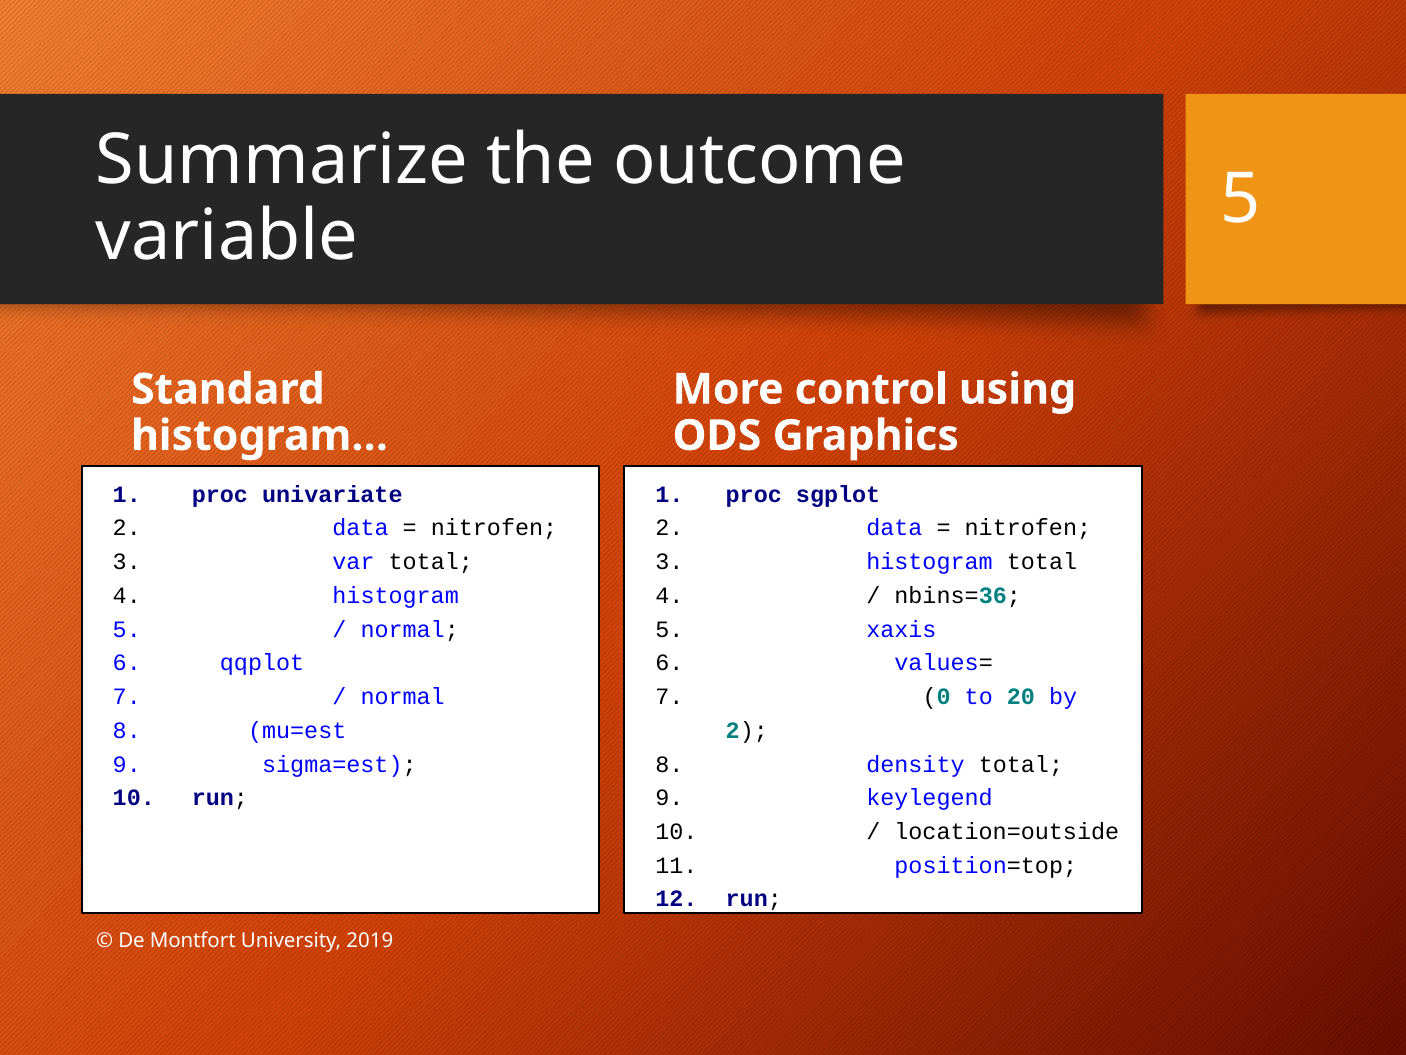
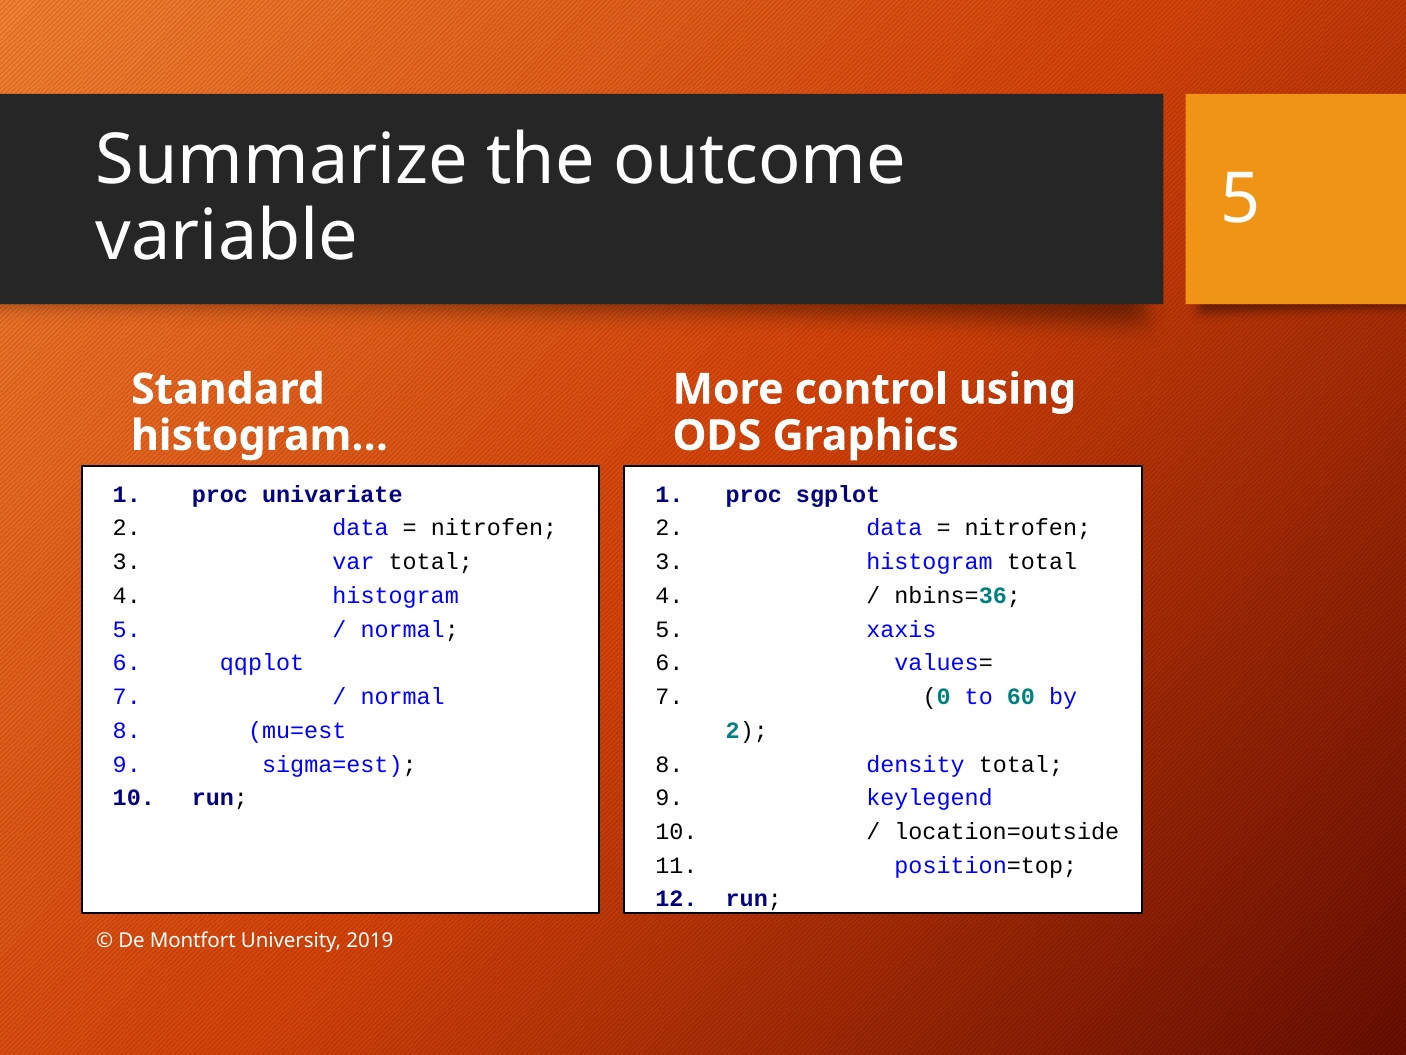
20: 20 -> 60
